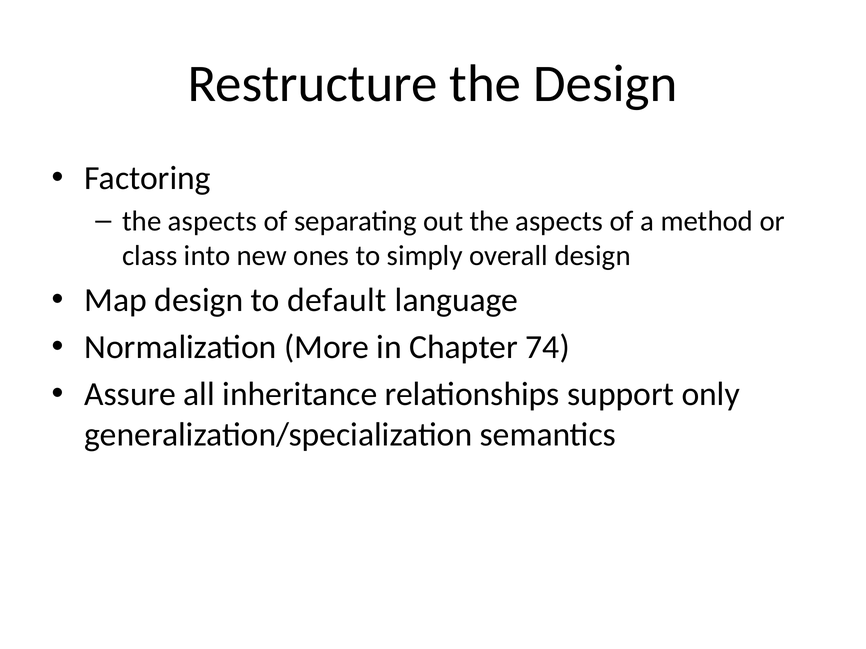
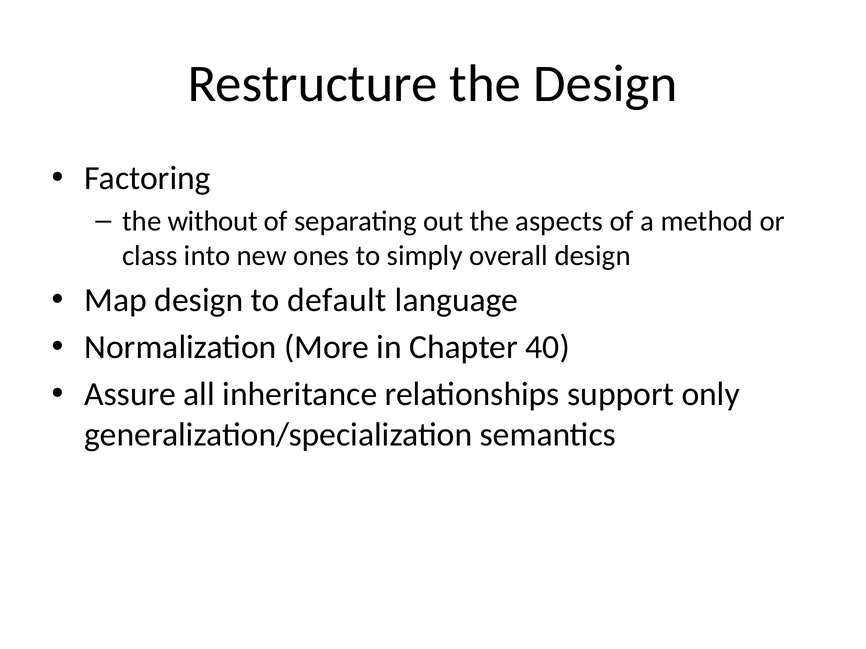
aspects at (212, 221): aspects -> without
74: 74 -> 40
